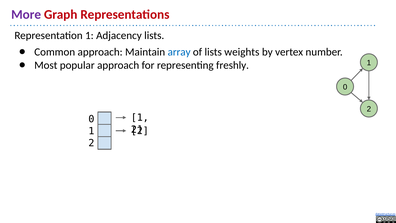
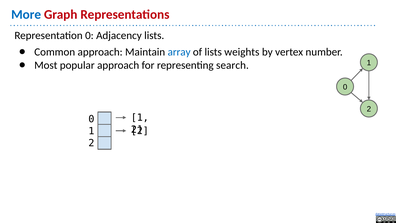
More colour: purple -> blue
Representation 1: 1 -> 0
freshly: freshly -> search
